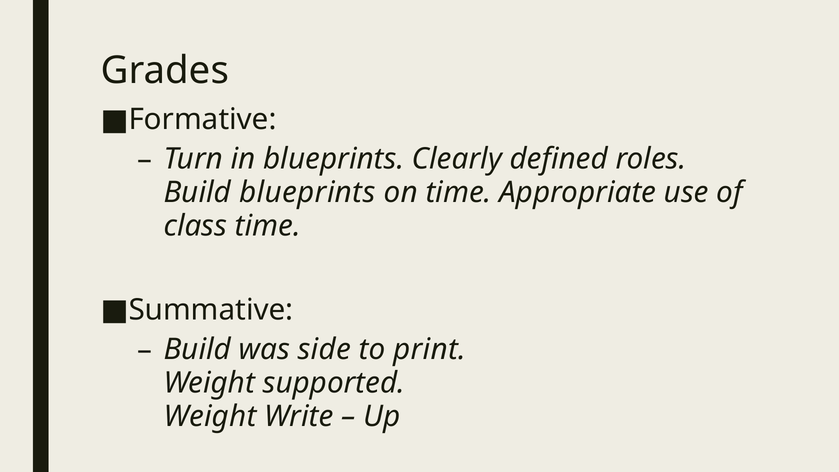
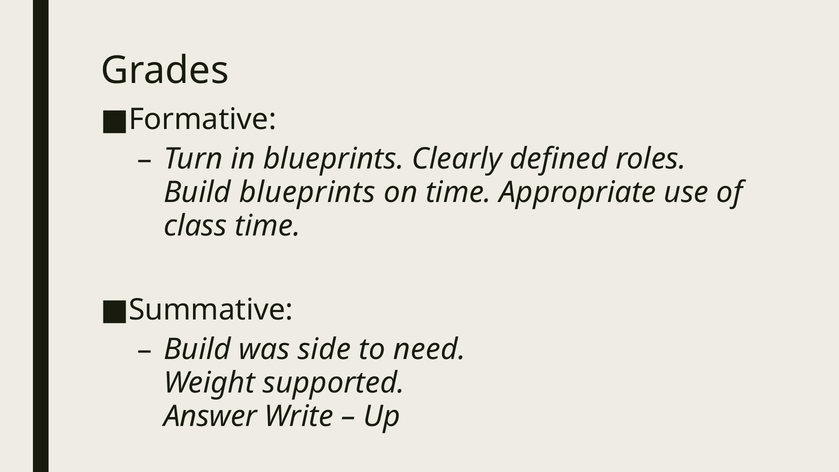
print: print -> need
Weight at (210, 416): Weight -> Answer
